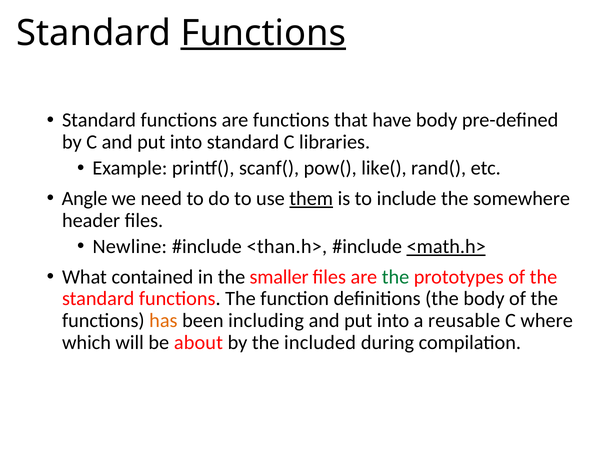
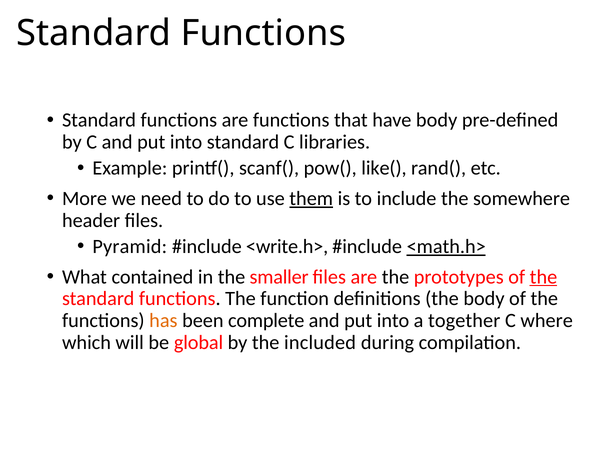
Functions at (263, 33) underline: present -> none
Angle: Angle -> More
Newline: Newline -> Pyramid
<than.h>: <than.h> -> <write.h>
the at (396, 277) colour: green -> black
the at (543, 277) underline: none -> present
including: including -> complete
reusable: reusable -> together
about: about -> global
